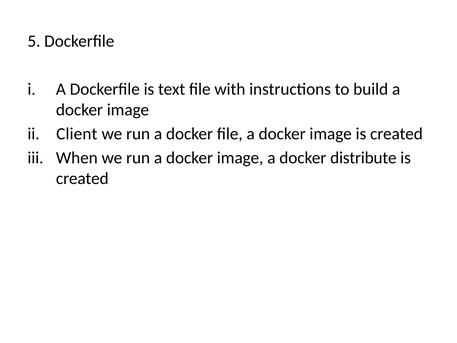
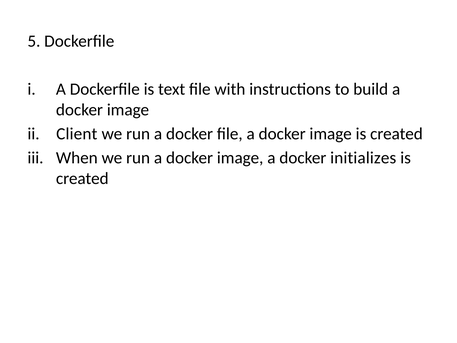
distribute: distribute -> initializes
